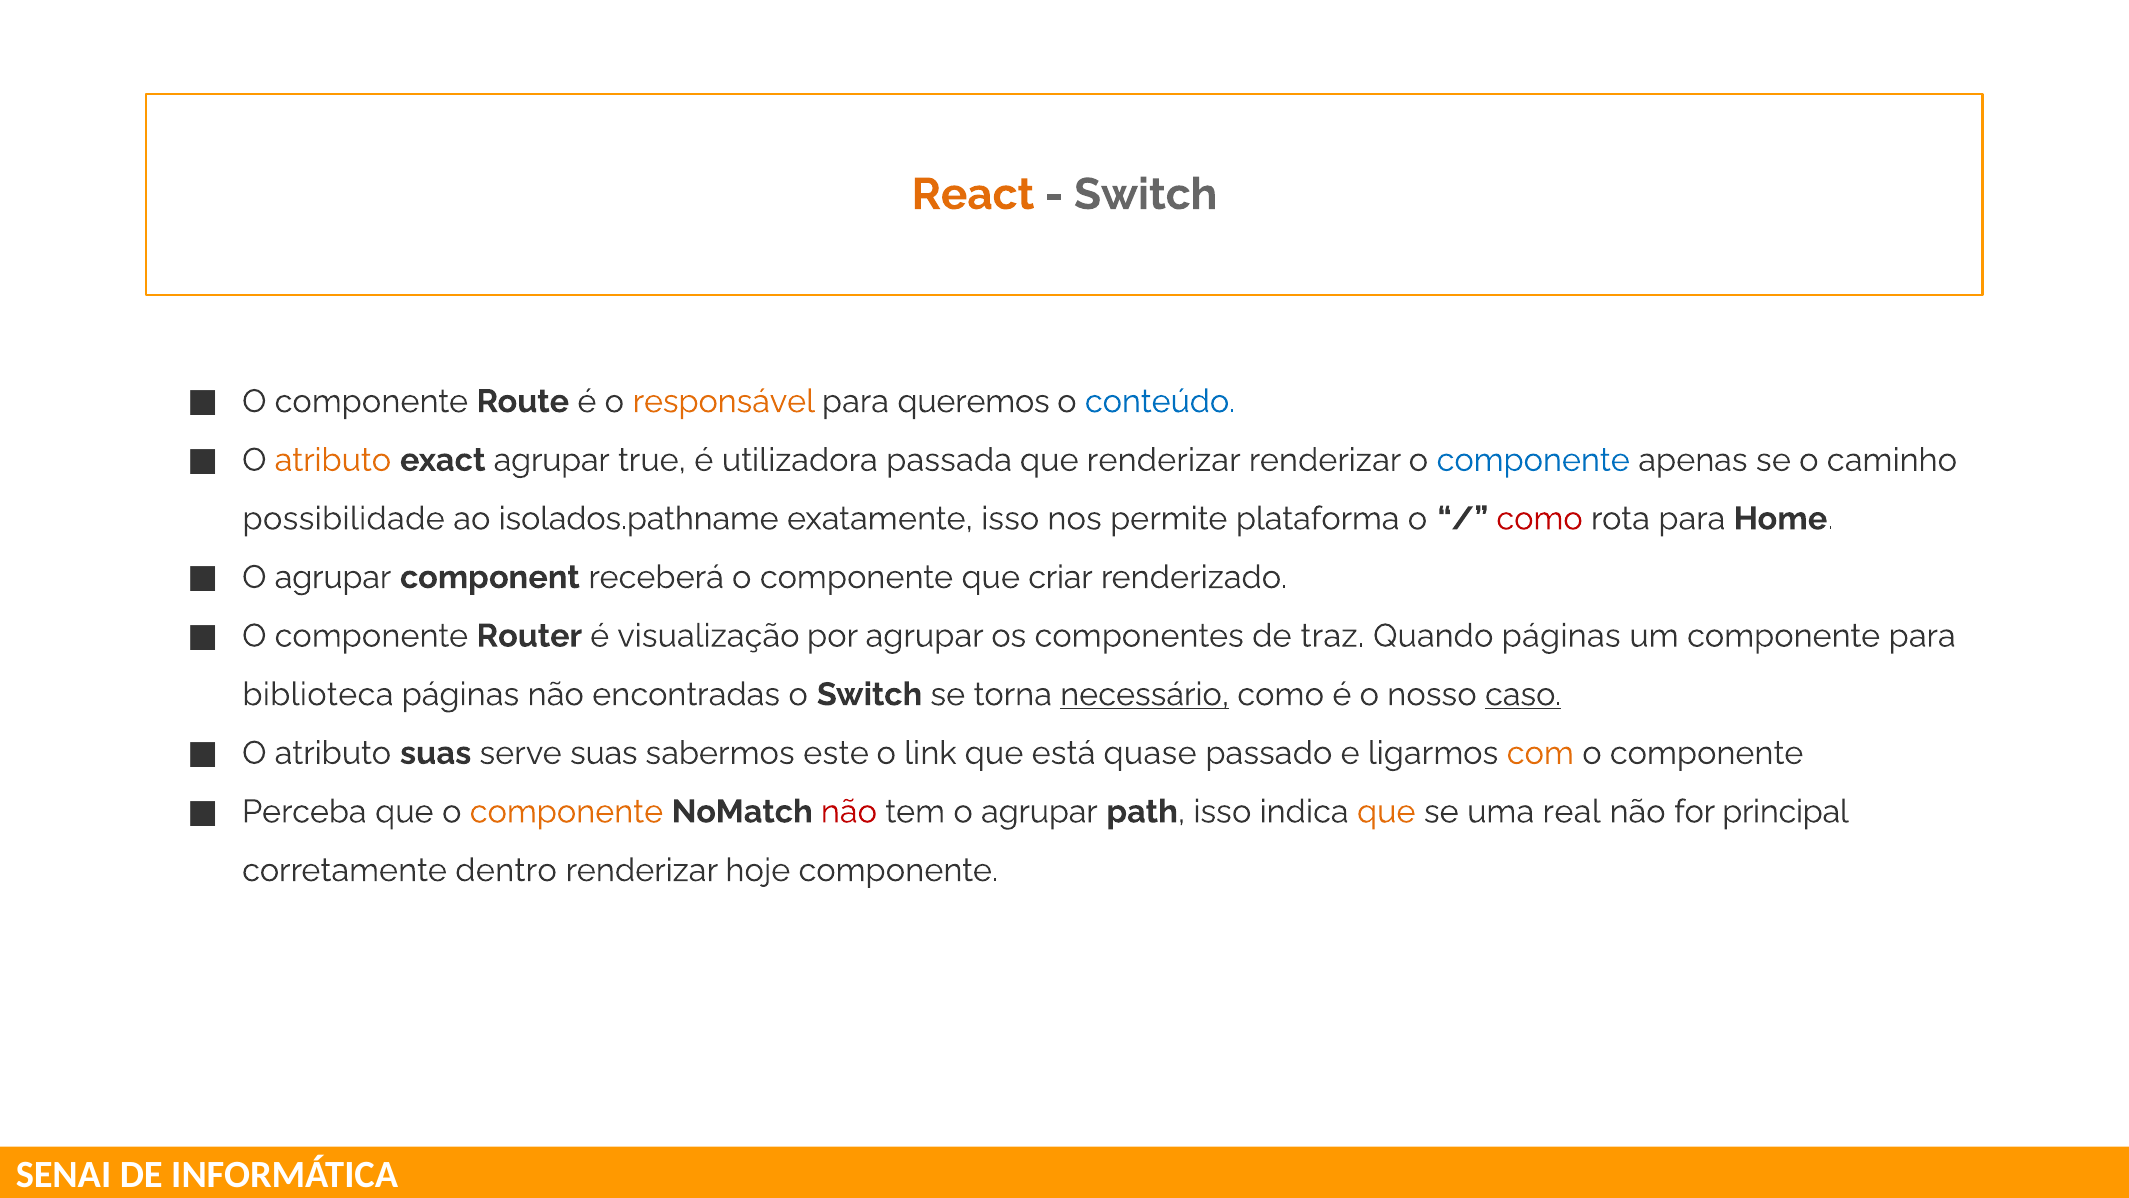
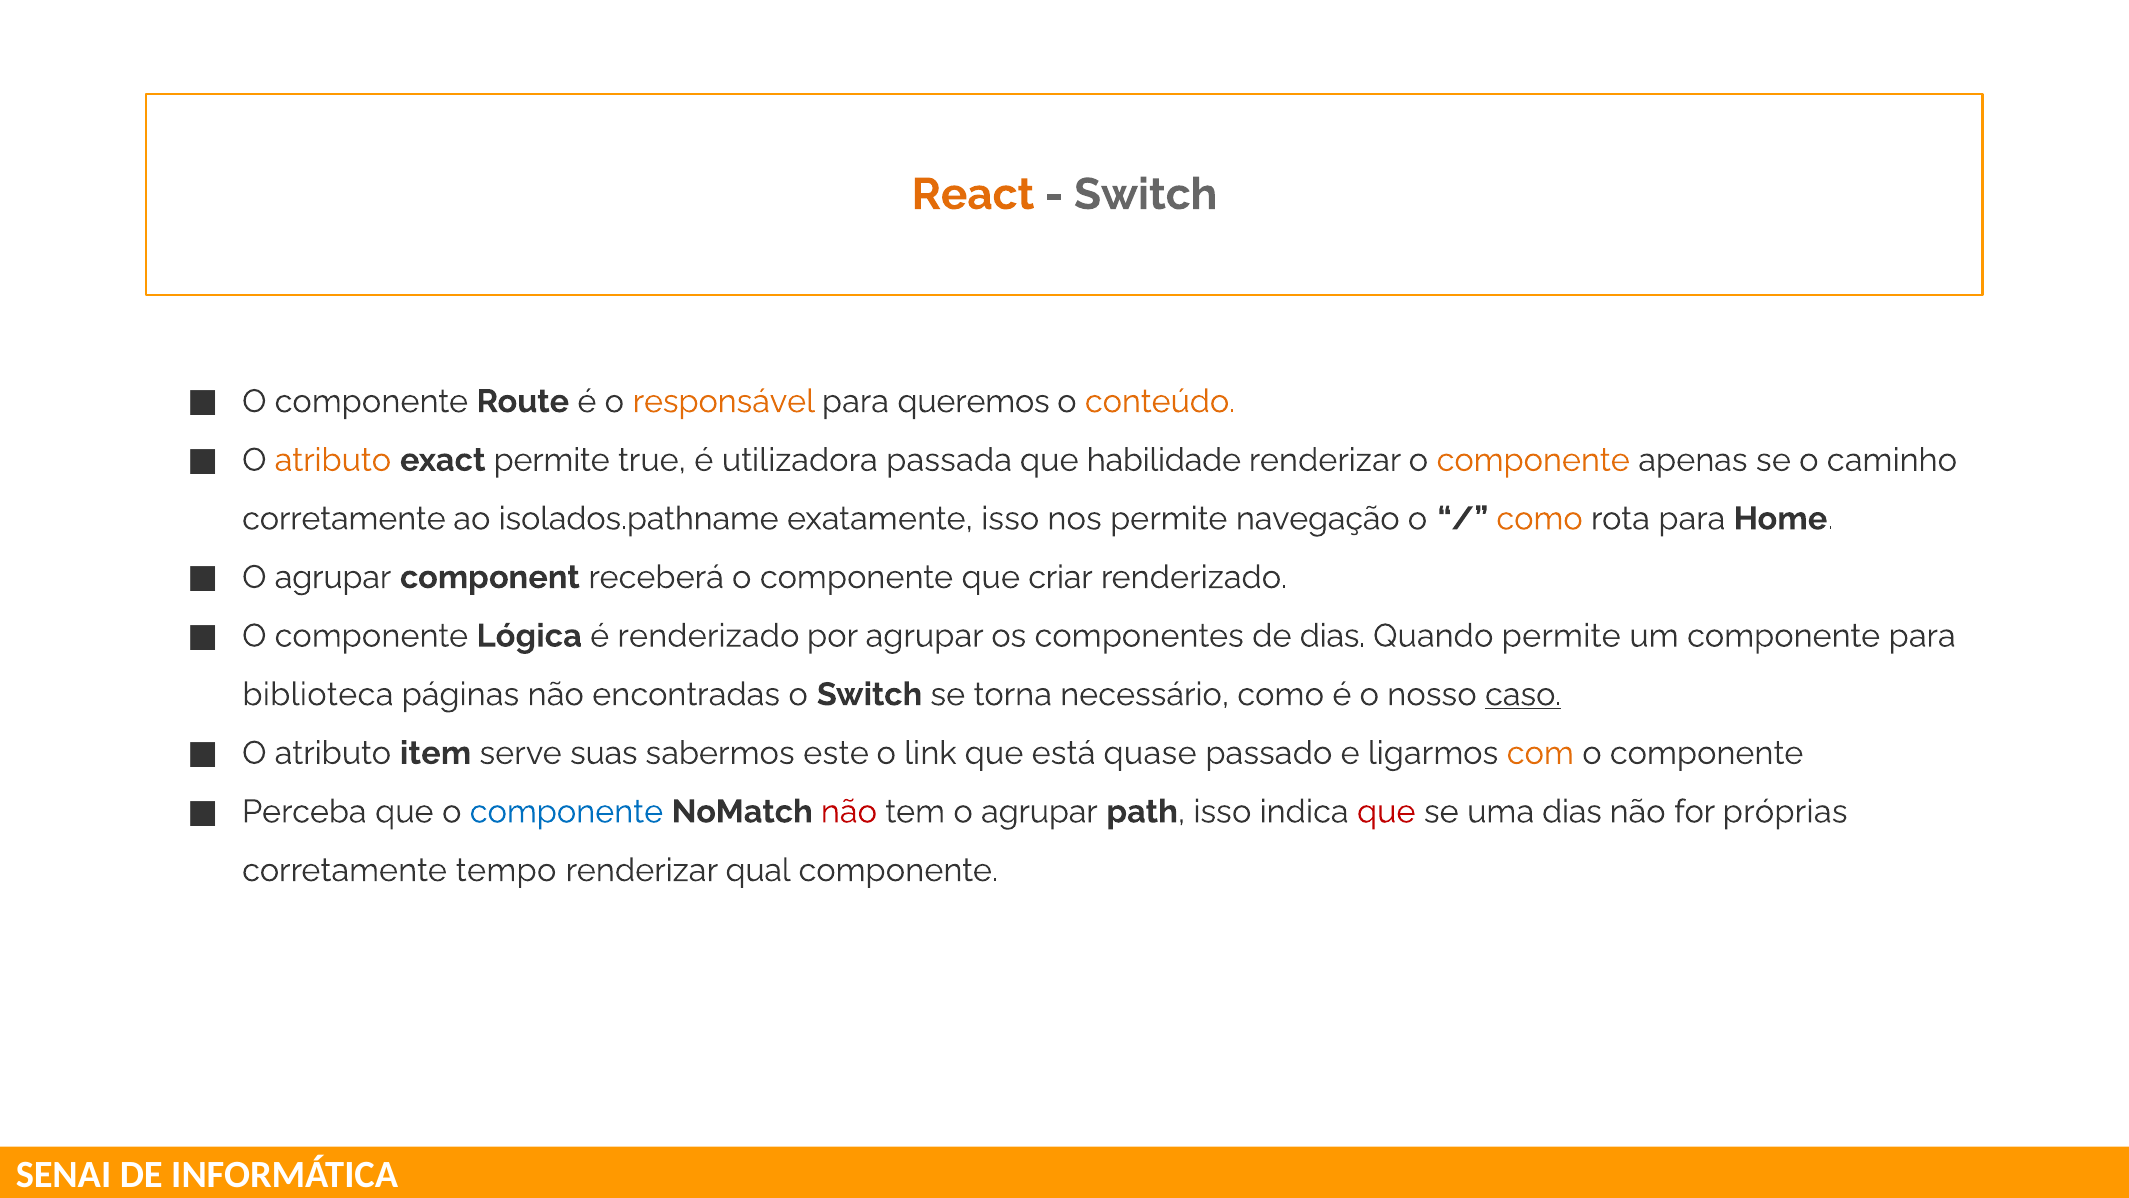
conteúdo colour: blue -> orange
exact agrupar: agrupar -> permite
que renderizar: renderizar -> habilidade
componente at (1533, 460) colour: blue -> orange
possibilidade at (344, 519): possibilidade -> corretamente
plataforma: plataforma -> navegação
como at (1540, 519) colour: red -> orange
Router: Router -> Lógica
é visualização: visualização -> renderizado
de traz: traz -> dias
Quando páginas: páginas -> permite
necessário underline: present -> none
atributo suas: suas -> item
componente at (566, 811) colour: orange -> blue
que at (1386, 811) colour: orange -> red
uma real: real -> dias
principal: principal -> próprias
dentro: dentro -> tempo
hoje: hoje -> qual
